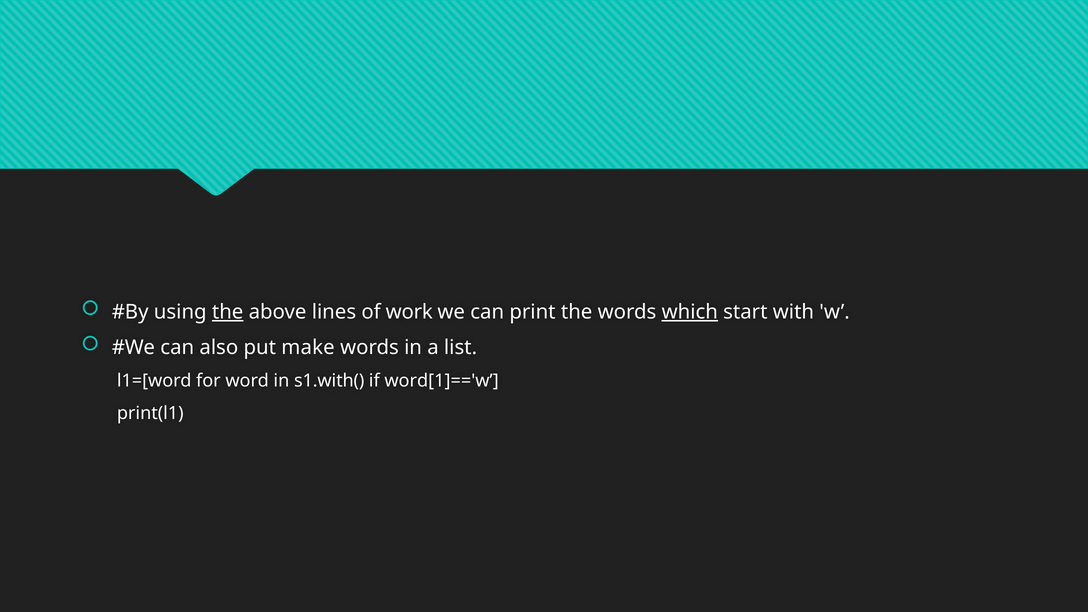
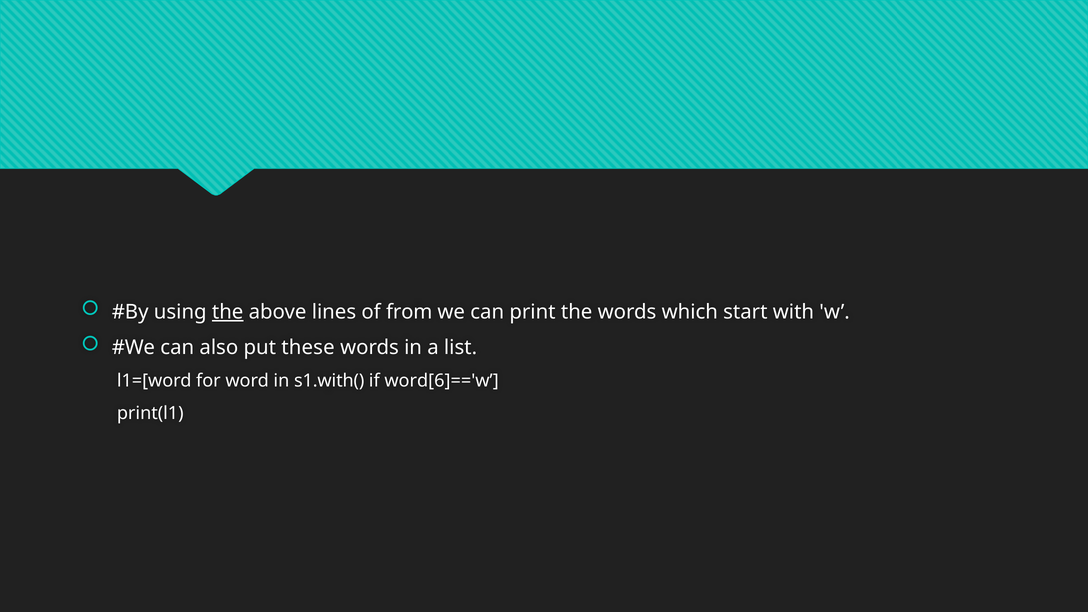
work: work -> from
which underline: present -> none
make: make -> these
word[1]=='w: word[1]=='w -> word[6]=='w
